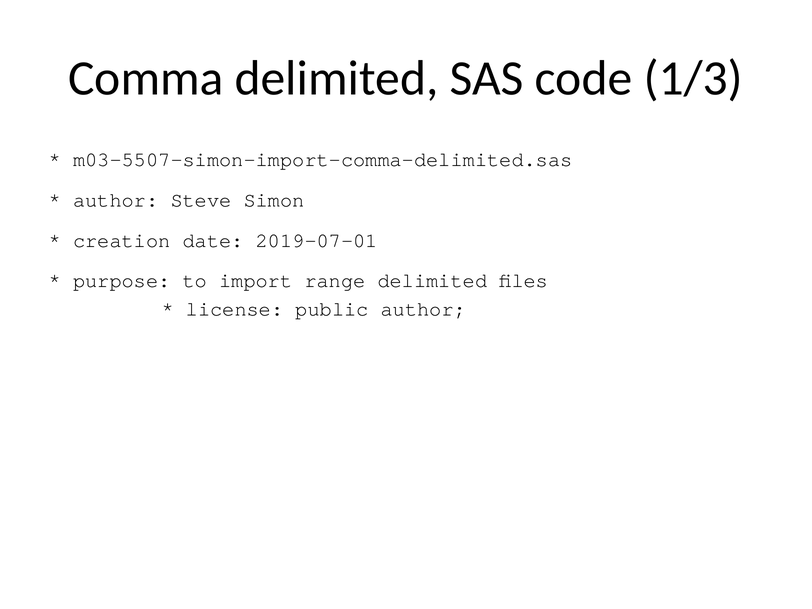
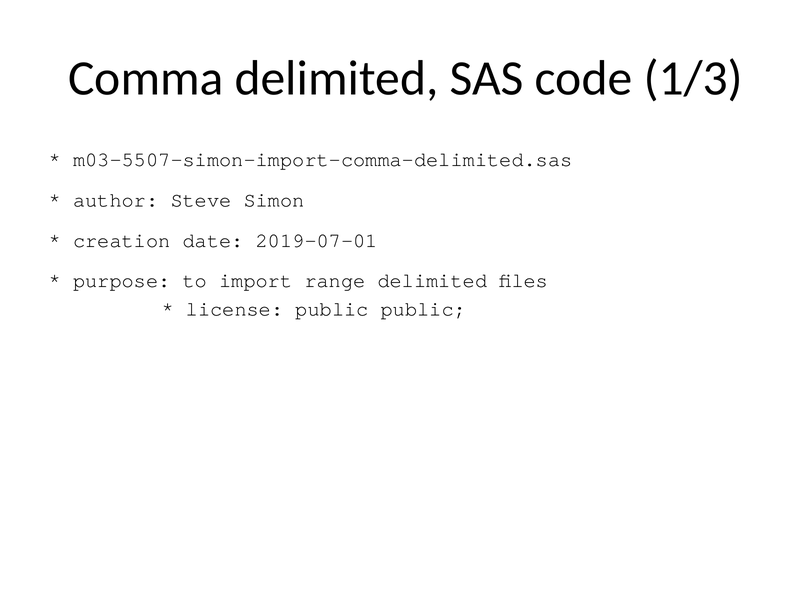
public author: author -> public
